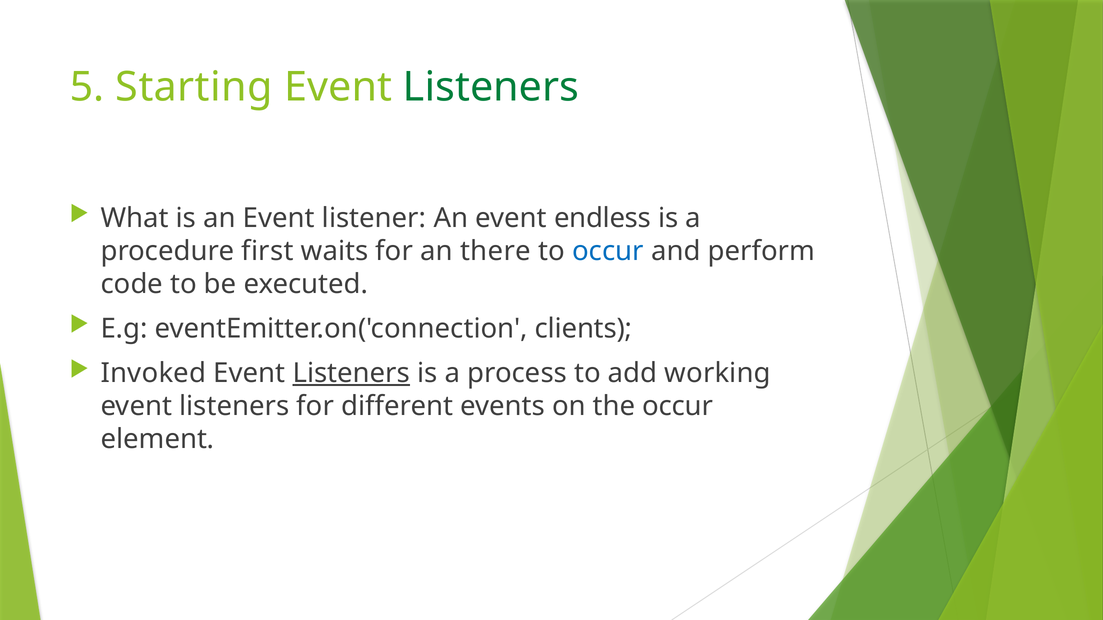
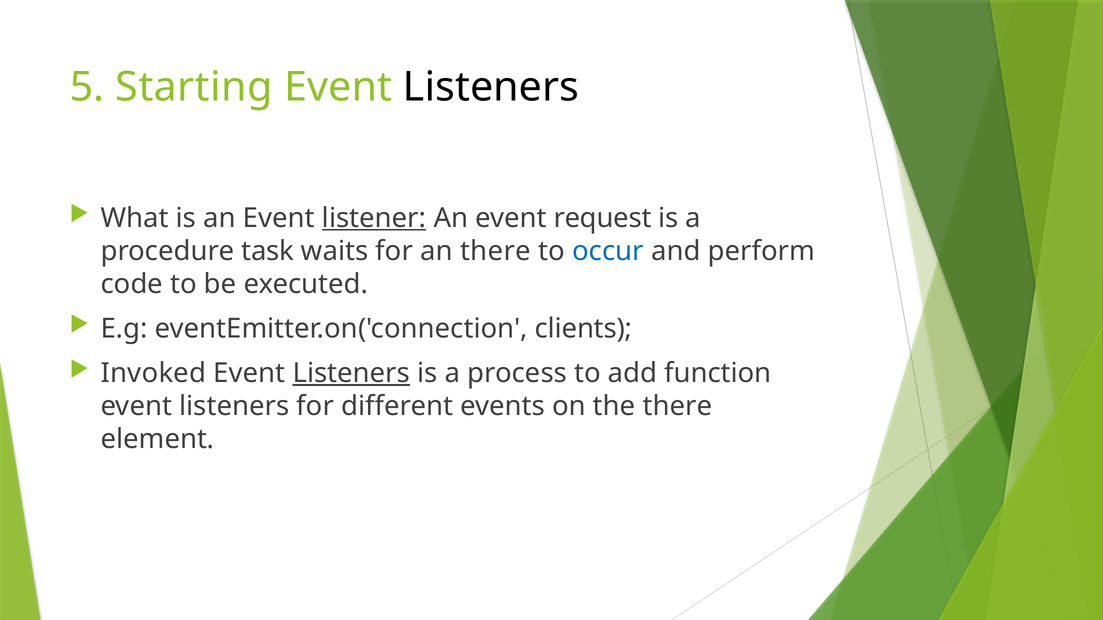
Listeners at (491, 87) colour: green -> black
listener underline: none -> present
endless: endless -> request
first: first -> task
working: working -> function
the occur: occur -> there
